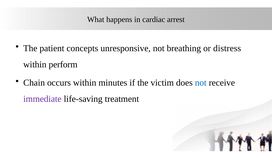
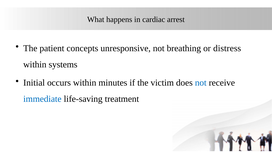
perform: perform -> systems
Chain: Chain -> Initial
immediate colour: purple -> blue
